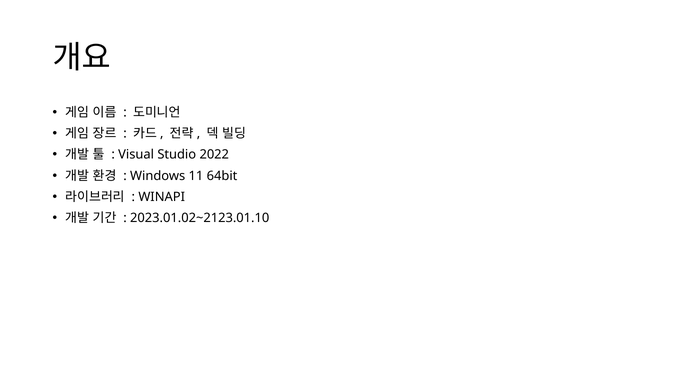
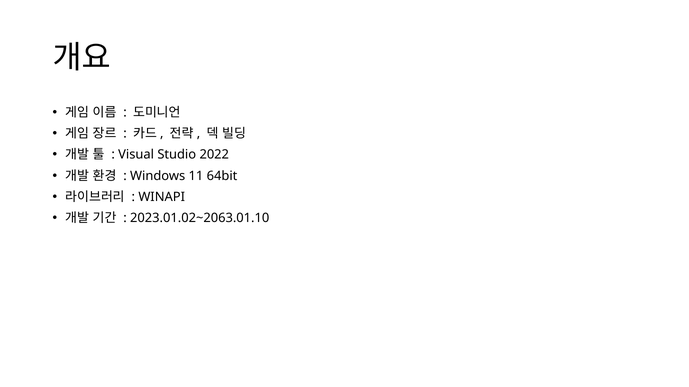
2023.01.02~2123.01.10: 2023.01.02~2123.01.10 -> 2023.01.02~2063.01.10
